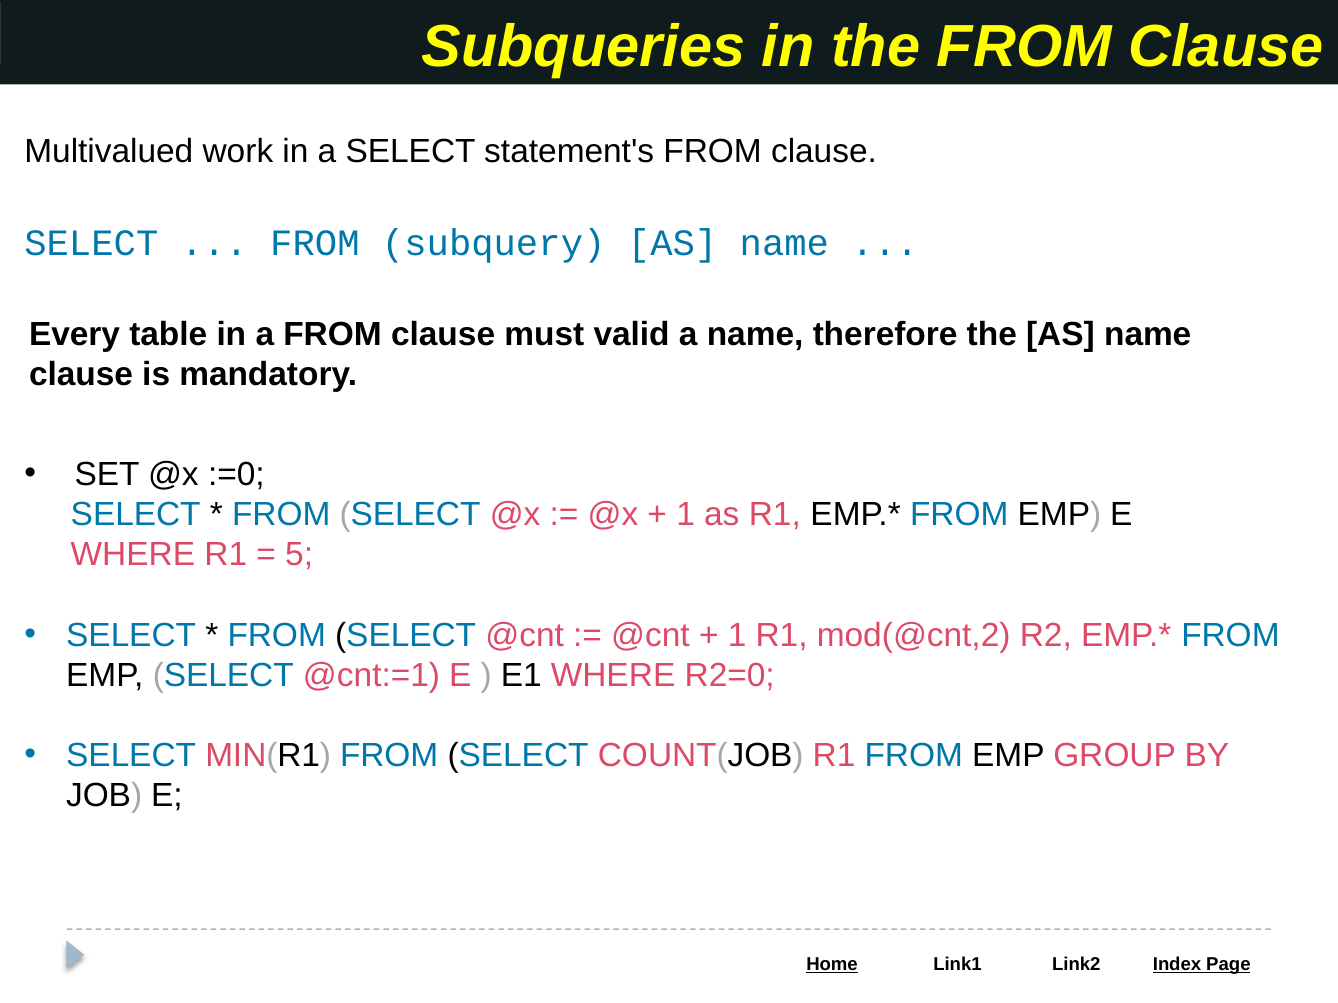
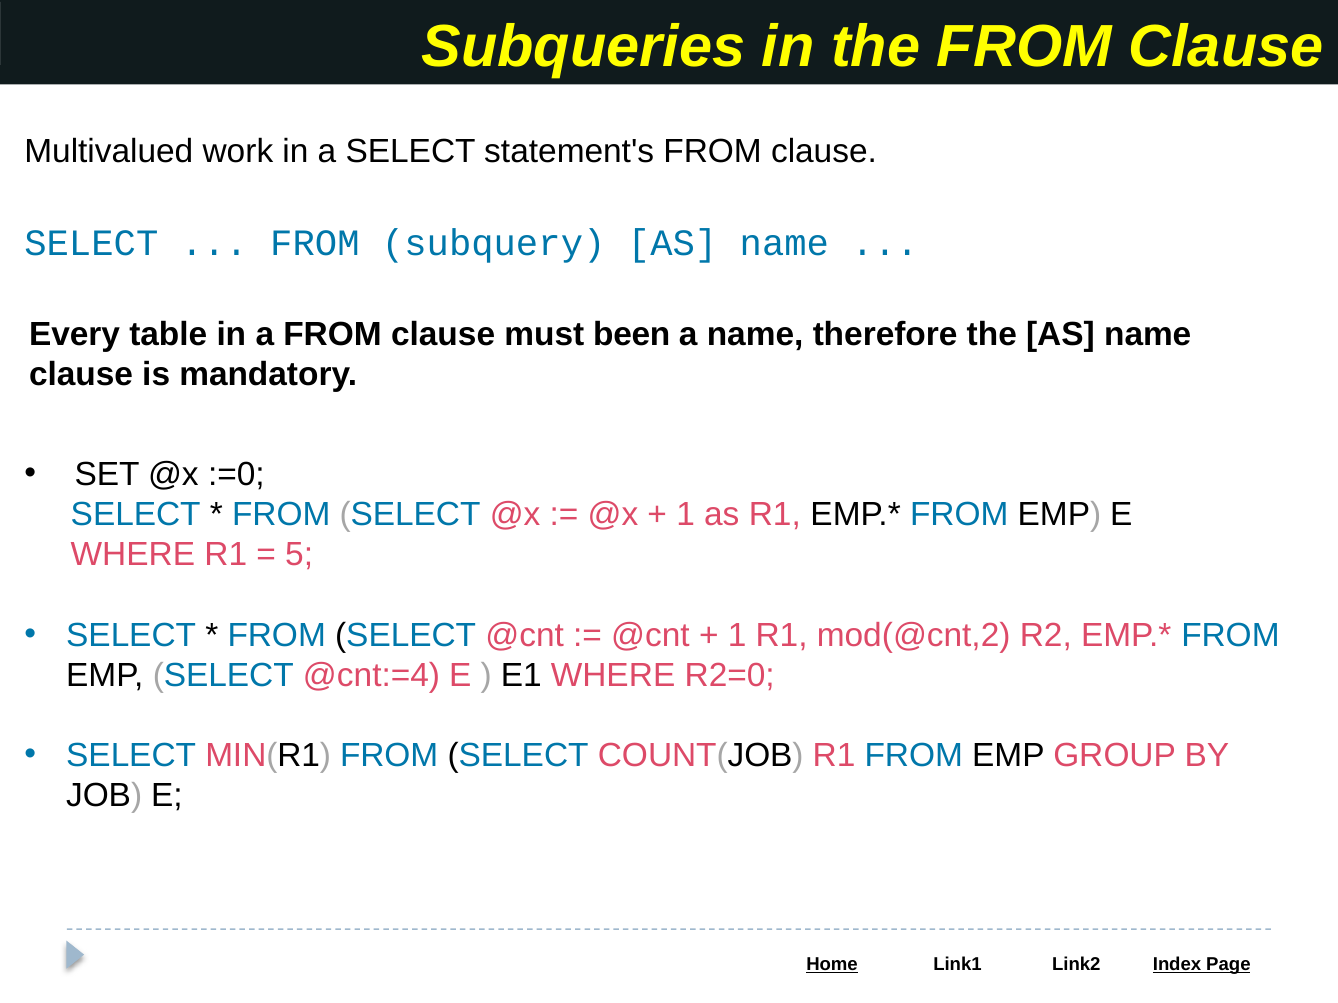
valid: valid -> been
@cnt:=1: @cnt:=1 -> @cnt:=4
